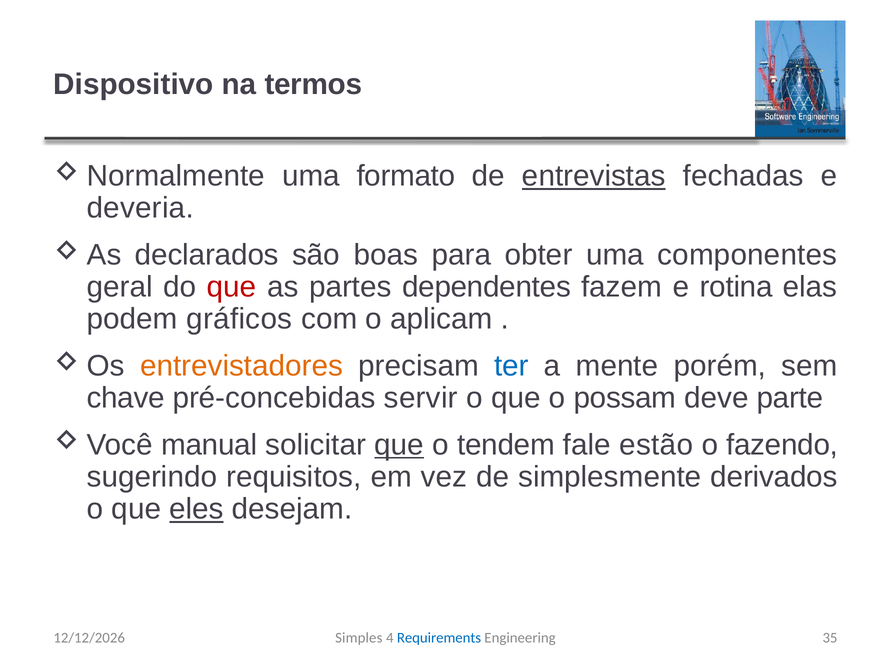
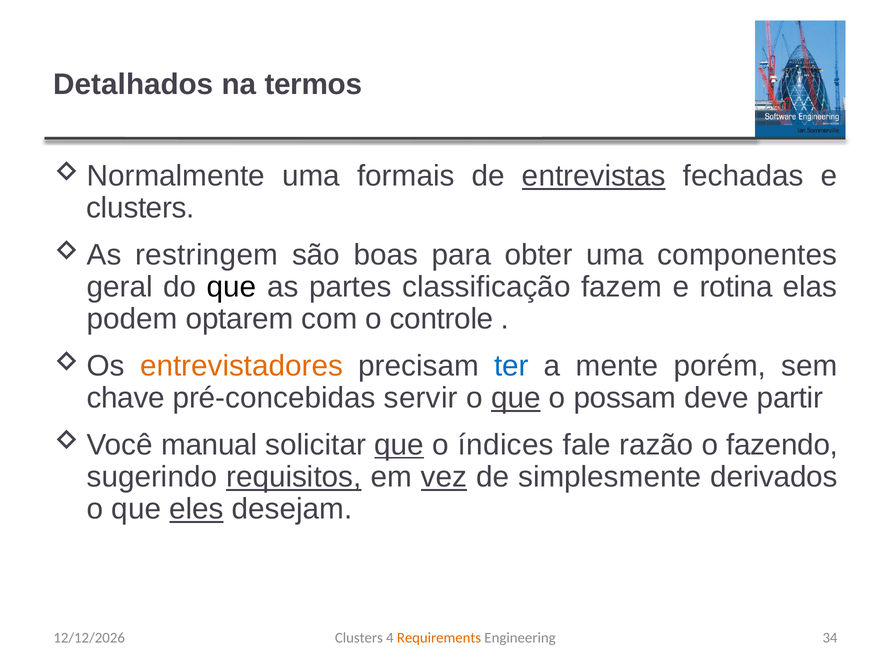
Dispositivo: Dispositivo -> Detalhados
formato: formato -> formais
deveria at (140, 208): deveria -> clusters
declarados: declarados -> restringem
que at (232, 287) colour: red -> black
dependentes: dependentes -> classificação
gráficos: gráficos -> optarem
aplicam: aplicam -> controle
que at (516, 398) underline: none -> present
parte: parte -> partir
tendem: tendem -> índices
estão: estão -> razão
requisitos underline: none -> present
vez underline: none -> present
Simples at (359, 638): Simples -> Clusters
Requirements colour: blue -> orange
35: 35 -> 34
